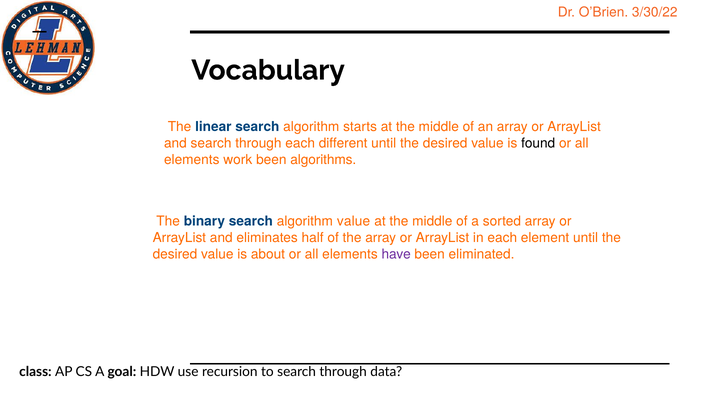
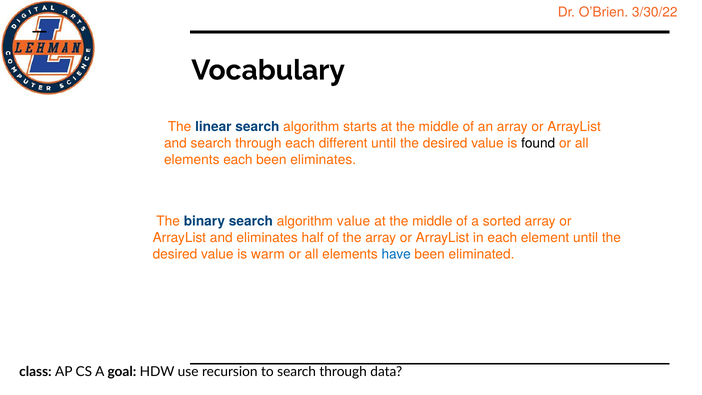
elements work: work -> each
been algorithms: algorithms -> eliminates
about: about -> warm
have colour: purple -> blue
